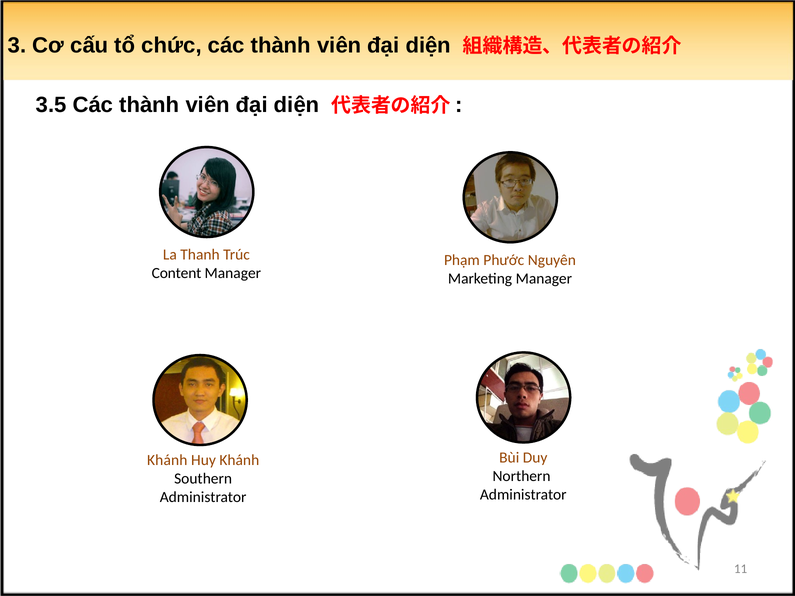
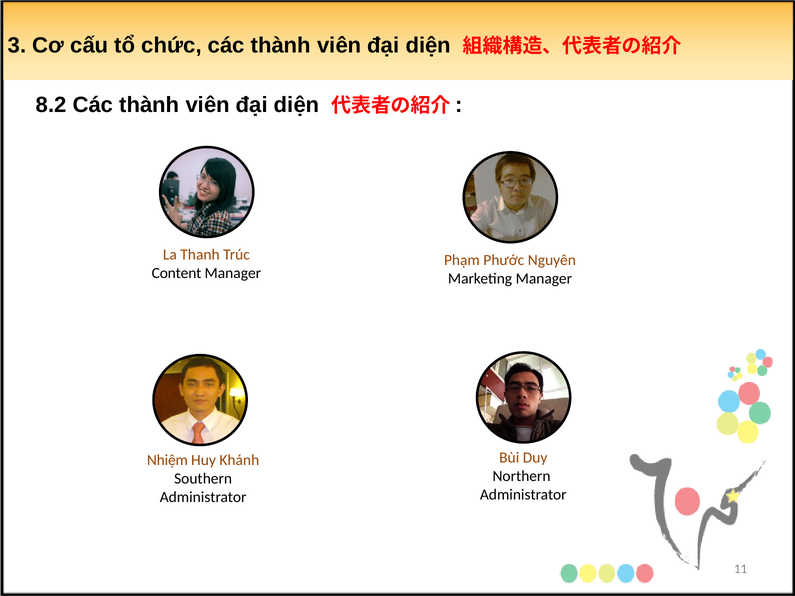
3.5: 3.5 -> 8.2
Khánh at (167, 460): Khánh -> Nhiệm
